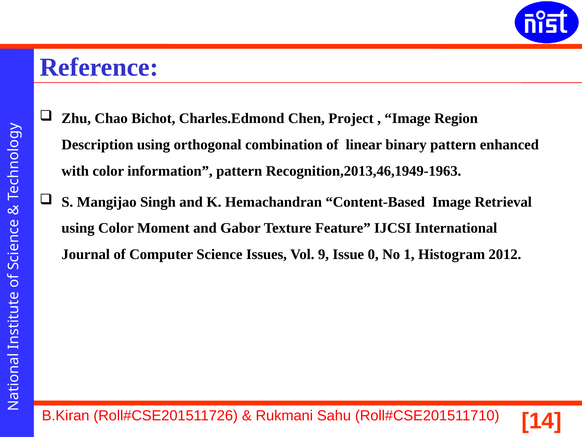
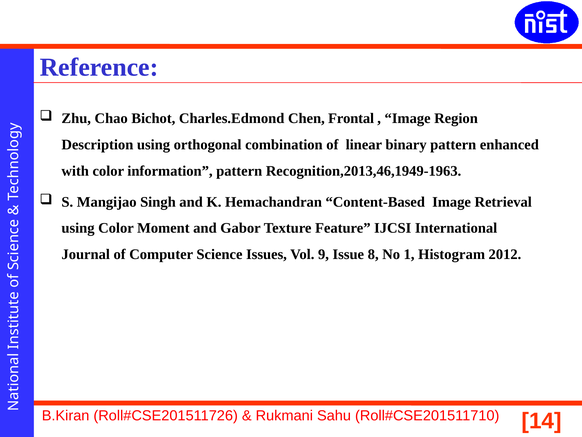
Project: Project -> Frontal
0: 0 -> 8
